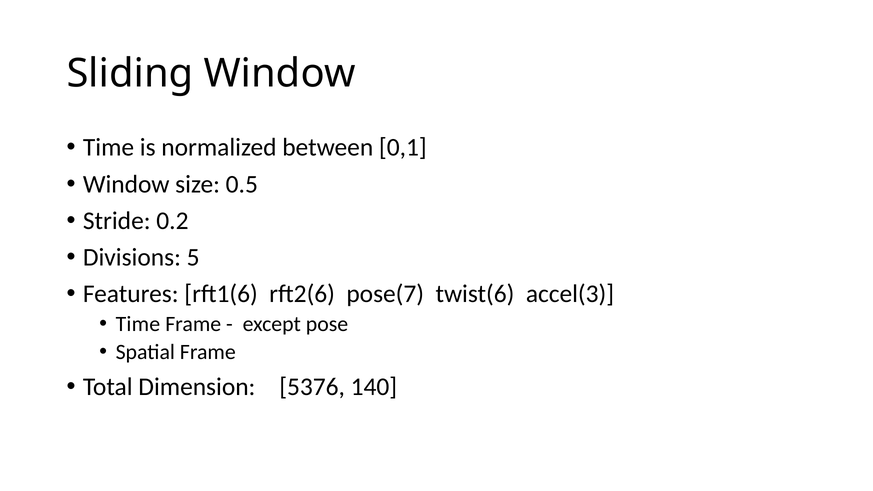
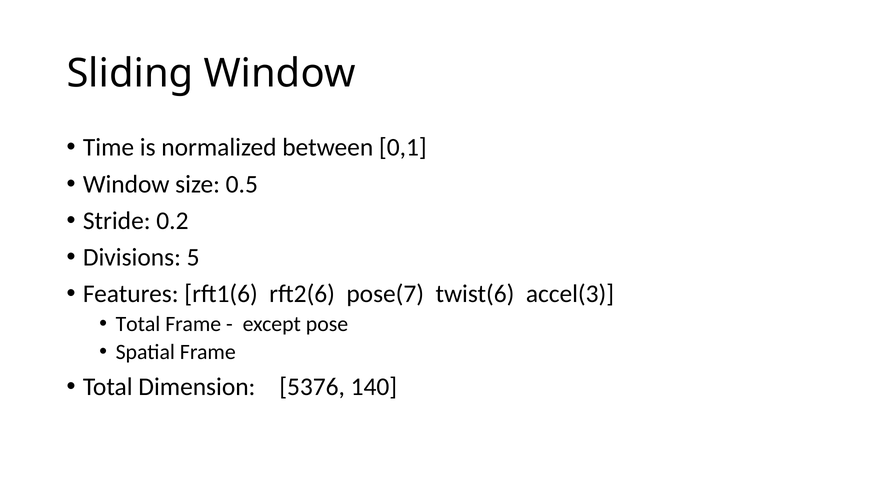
Time at (138, 324): Time -> Total
